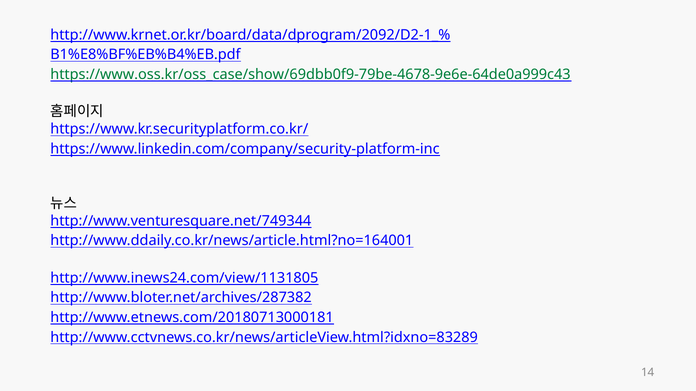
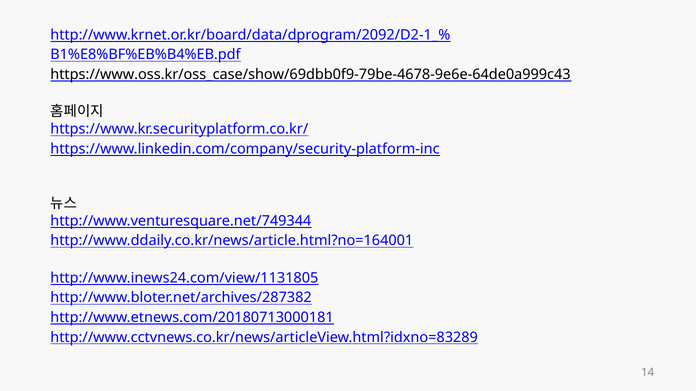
https://www.oss.kr/oss_case/show/69dbb0f9-79be-4678-9e6e-64de0a999c43 colour: green -> black
